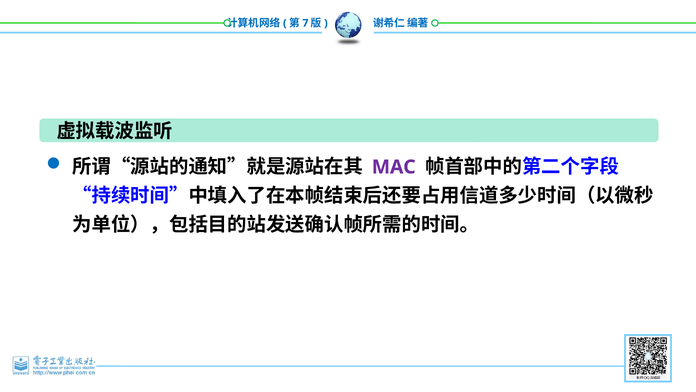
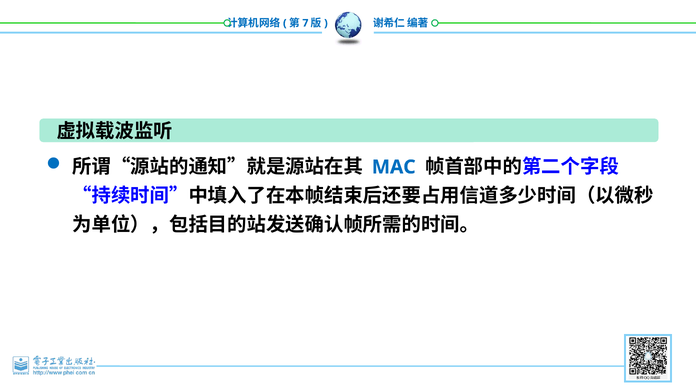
MAC colour: purple -> blue
